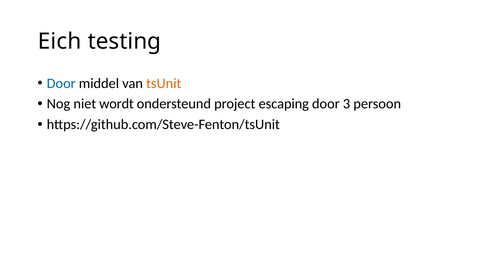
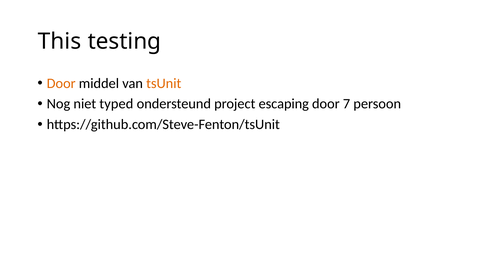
Eich: Eich -> This
Door at (61, 83) colour: blue -> orange
wordt: wordt -> typed
3: 3 -> 7
